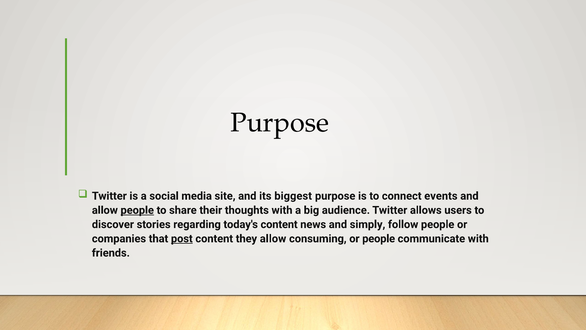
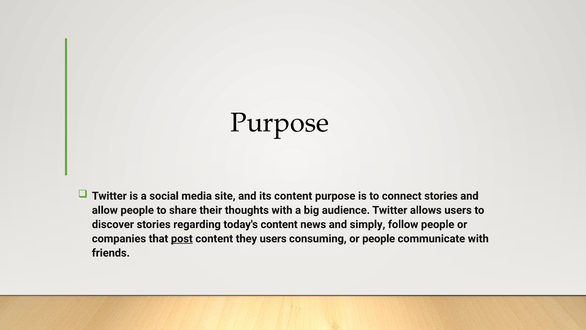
its biggest: biggest -> content
connect events: events -> stories
people at (137, 210) underline: present -> none
they allow: allow -> users
